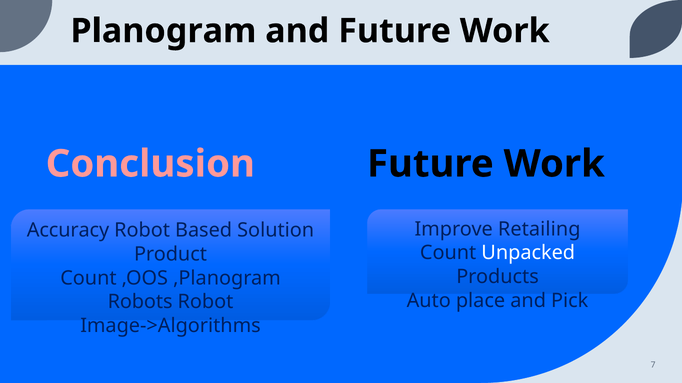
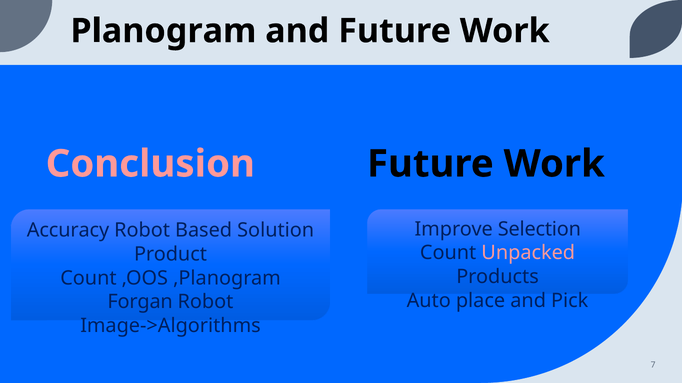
Retailing: Retailing -> Selection
Unpacked colour: white -> pink
Robots: Robots -> Forgan
